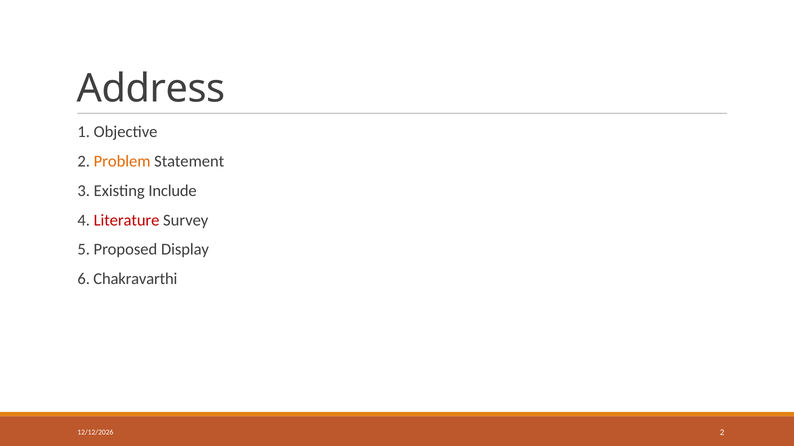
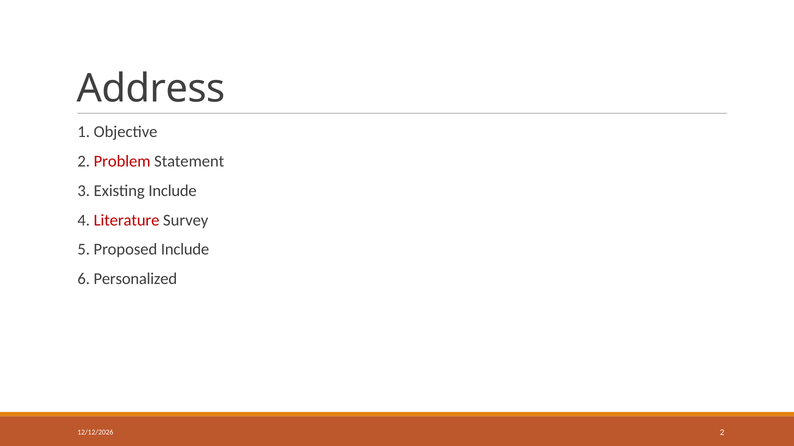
Problem colour: orange -> red
Proposed Display: Display -> Include
Chakravarthi: Chakravarthi -> Personalized
